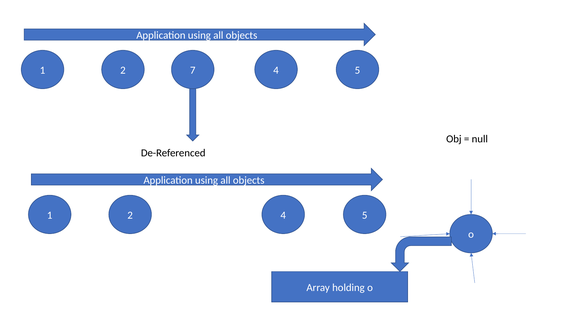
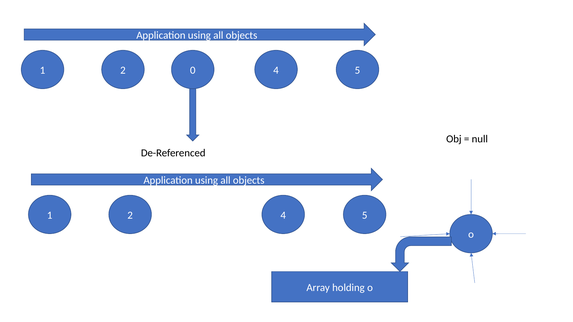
7: 7 -> 0
